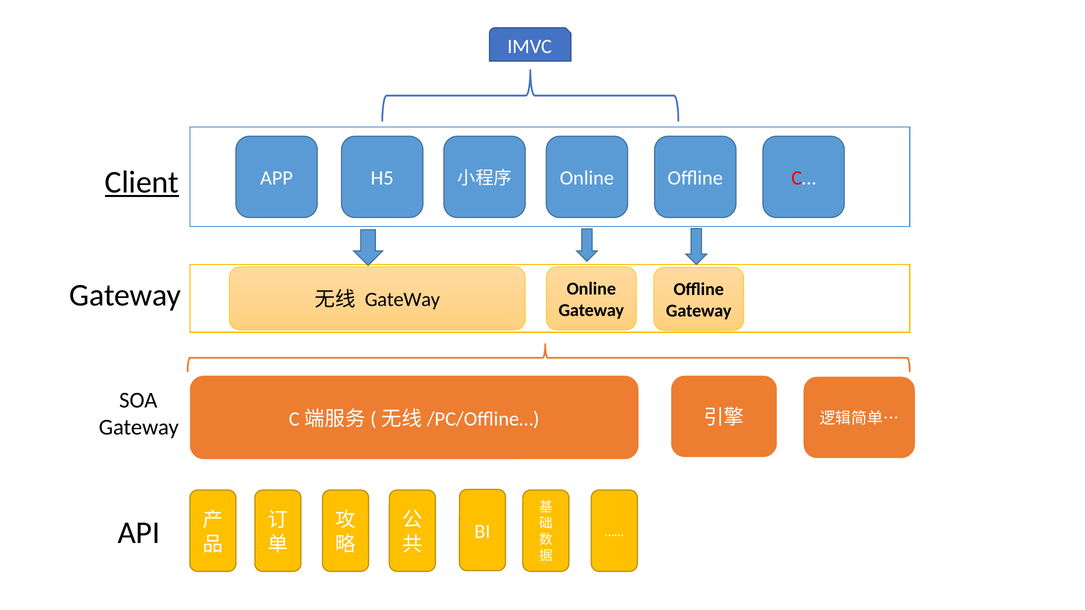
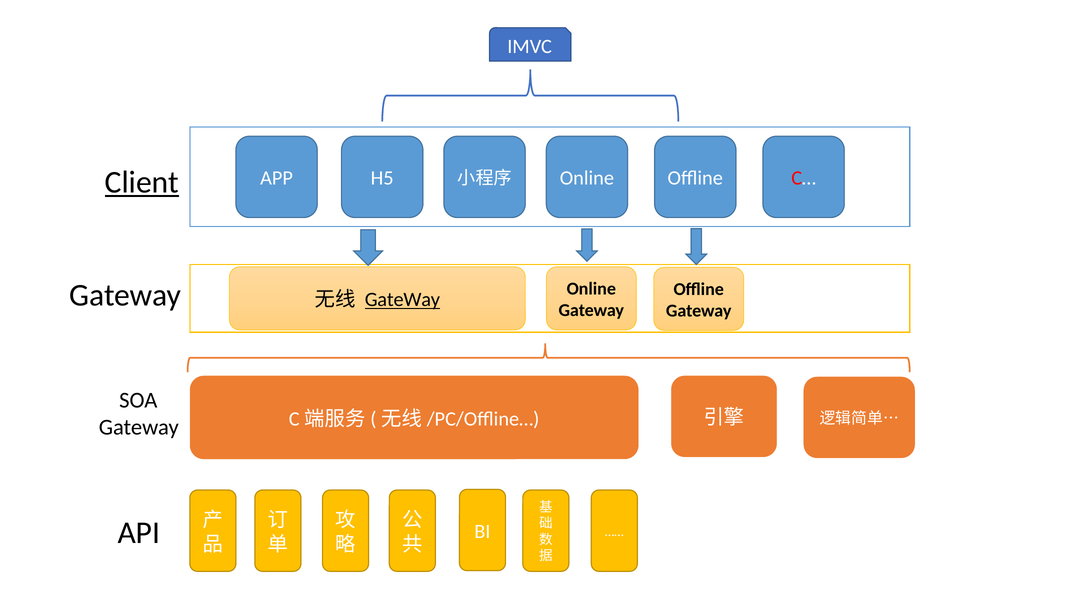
GateWay at (402, 300) underline: none -> present
